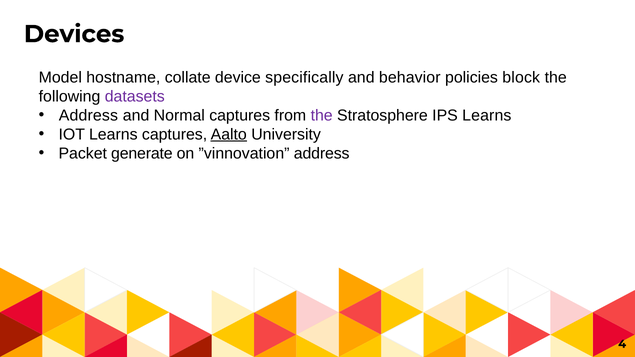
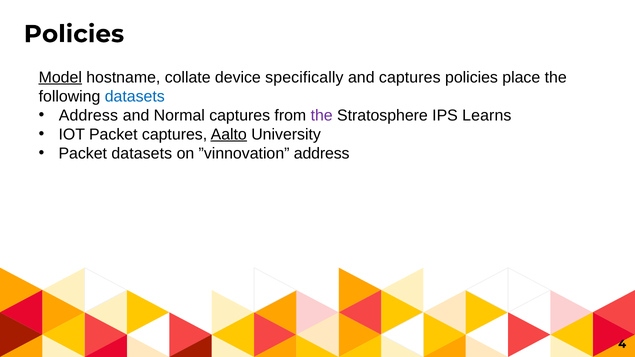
Devices at (74, 34): Devices -> Policies
Model underline: none -> present
and behavior: behavior -> captures
block: block -> place
datasets at (135, 96) colour: purple -> blue
IOT Learns: Learns -> Packet
Packet generate: generate -> datasets
